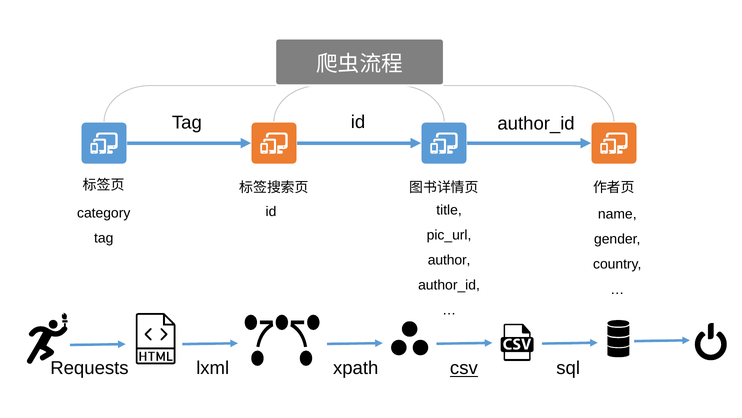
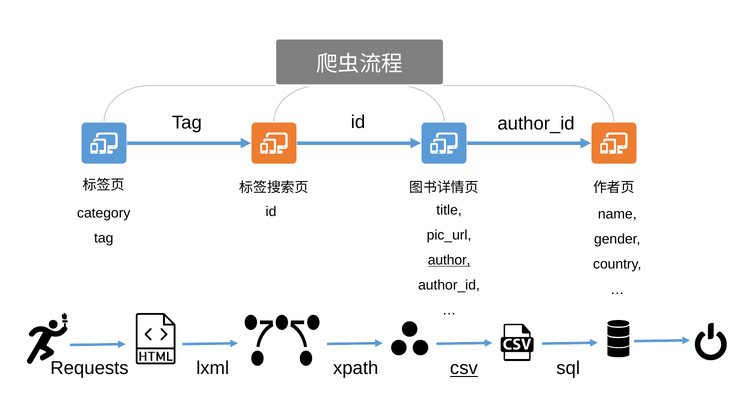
author underline: none -> present
